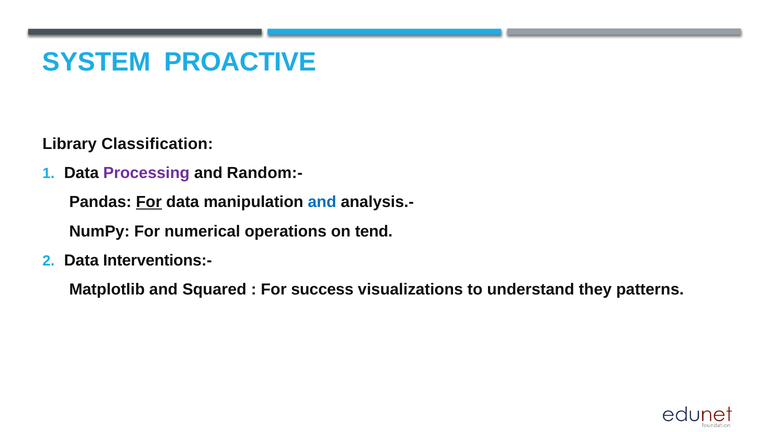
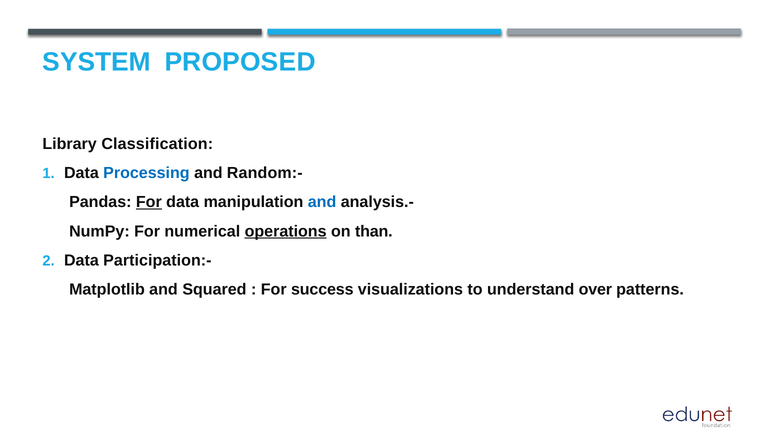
PROACTIVE: PROACTIVE -> PROPOSED
Processing colour: purple -> blue
operations underline: none -> present
tend: tend -> than
Interventions:-: Interventions:- -> Participation:-
they: they -> over
